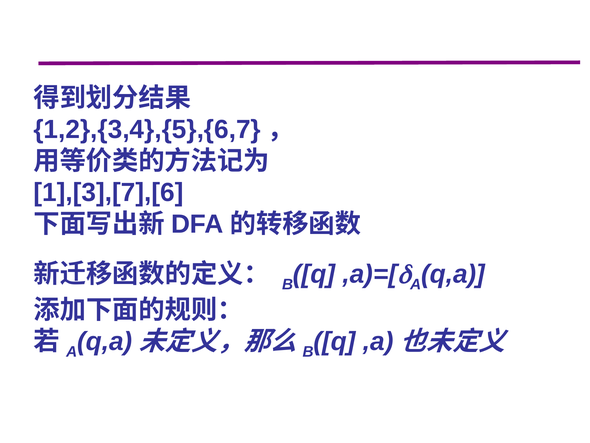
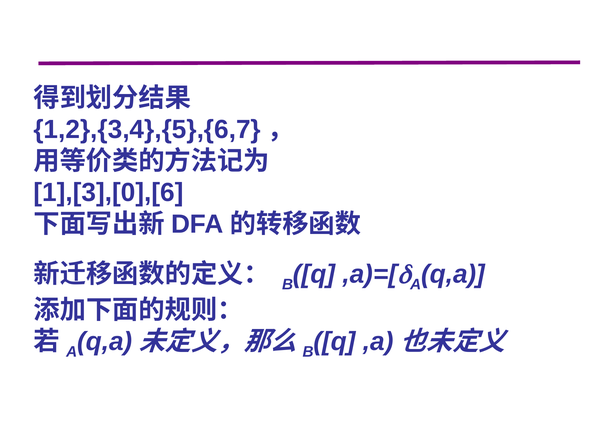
1],[3],[7],[6: 1],[3],[7],[6 -> 1],[3],[0],[6
